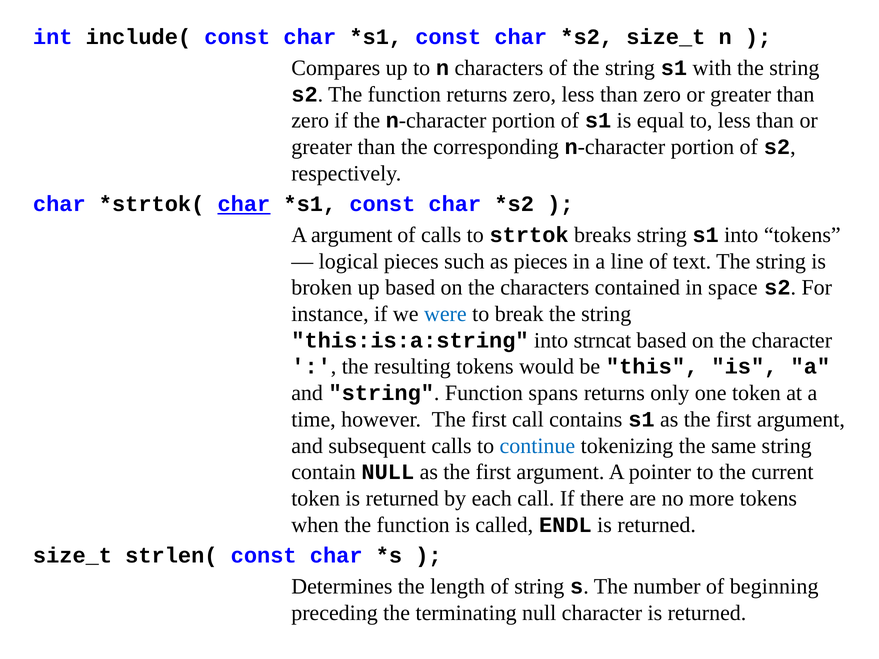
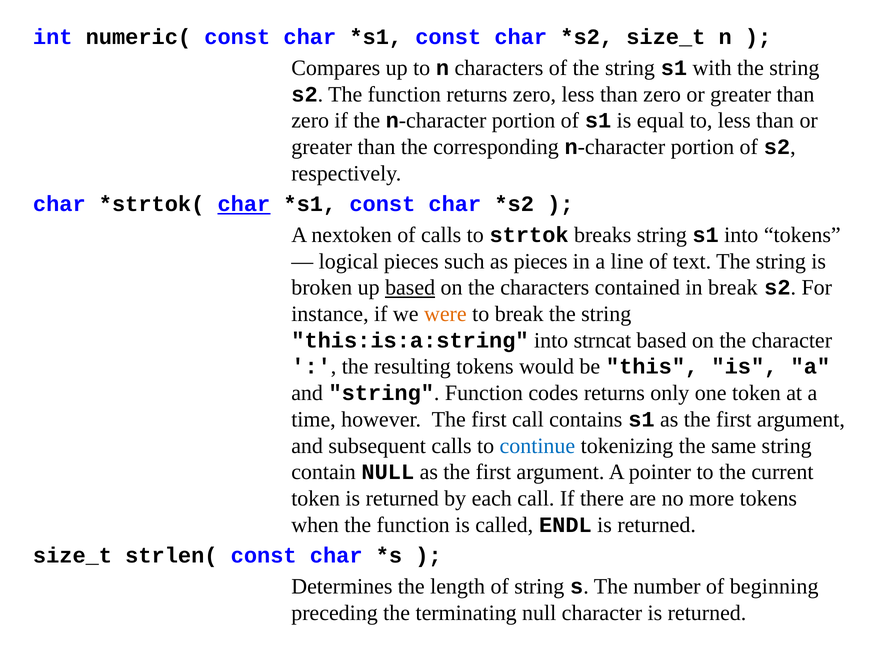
include(: include( -> numeric(
A argument: argument -> nextoken
based at (410, 288) underline: none -> present
in space: space -> break
were colour: blue -> orange
spans: spans -> codes
